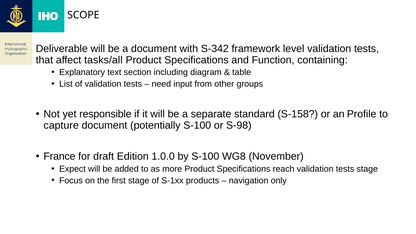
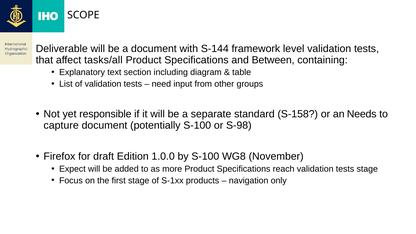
S-342: S-342 -> S-144
Function: Function -> Between
Profile: Profile -> Needs
France: France -> Firefox
